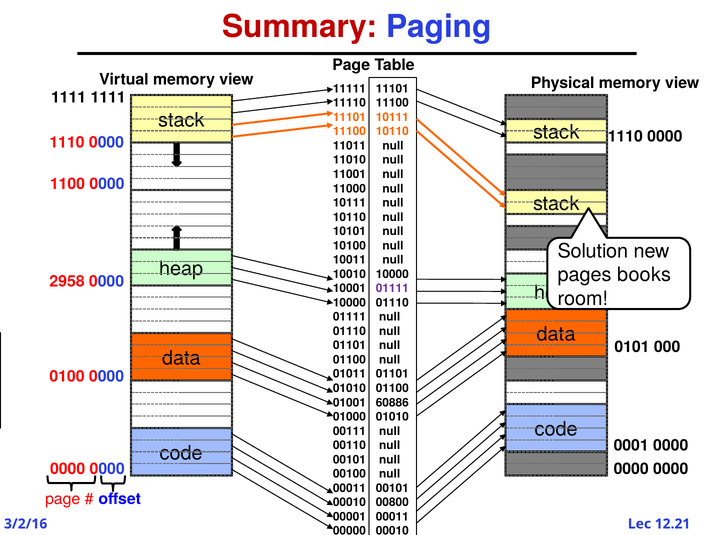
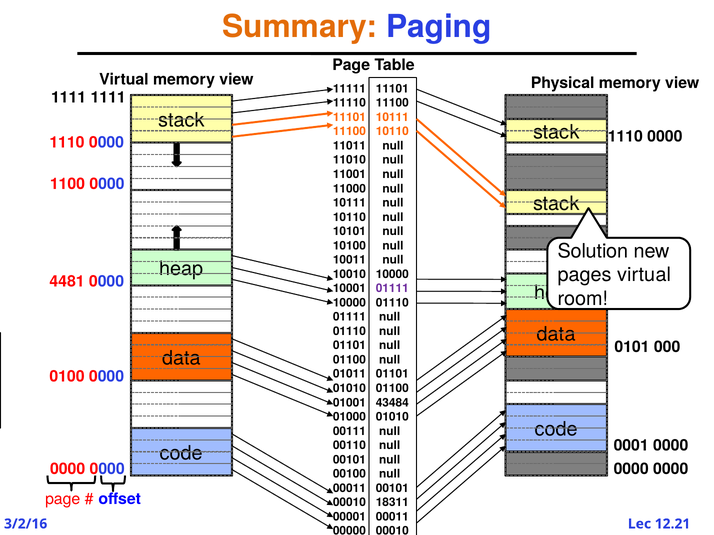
Summary colour: red -> orange
pages books: books -> virtual
2958: 2958 -> 4481
60886: 60886 -> 43484
00800: 00800 -> 18311
